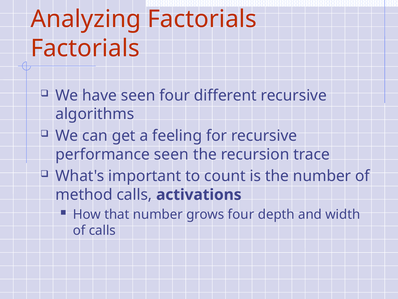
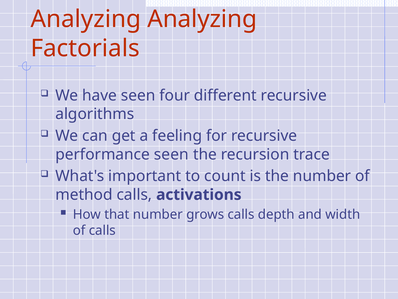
Analyzing Factorials: Factorials -> Analyzing
grows four: four -> calls
